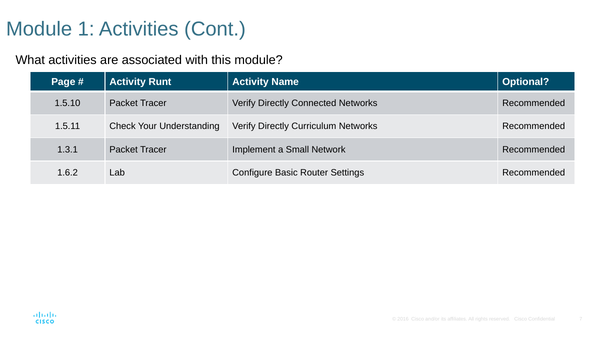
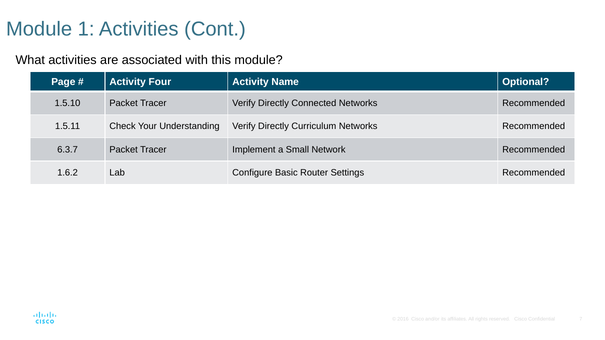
Runt: Runt -> Four
1.3.1: 1.3.1 -> 6.3.7
